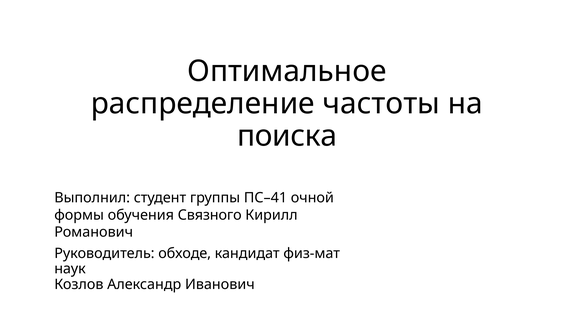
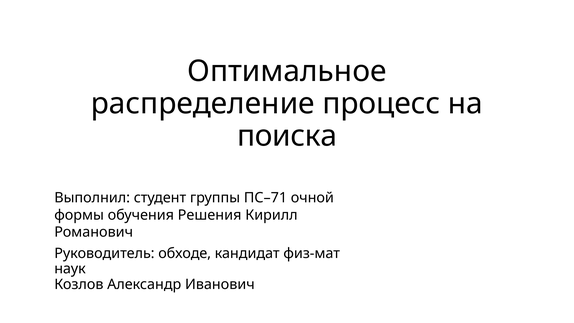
частоты: частоты -> процесс
ПС–41: ПС–41 -> ПС–71
Связного: Связного -> Решения
